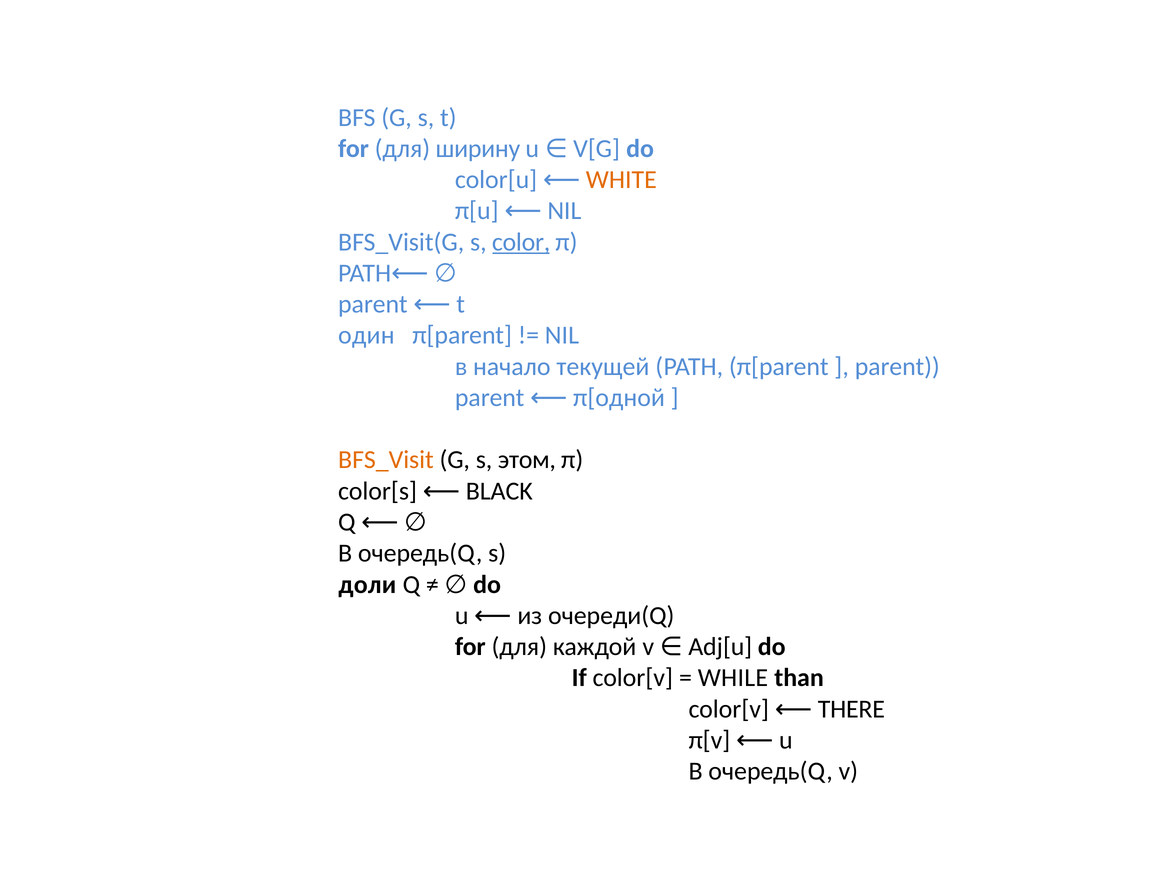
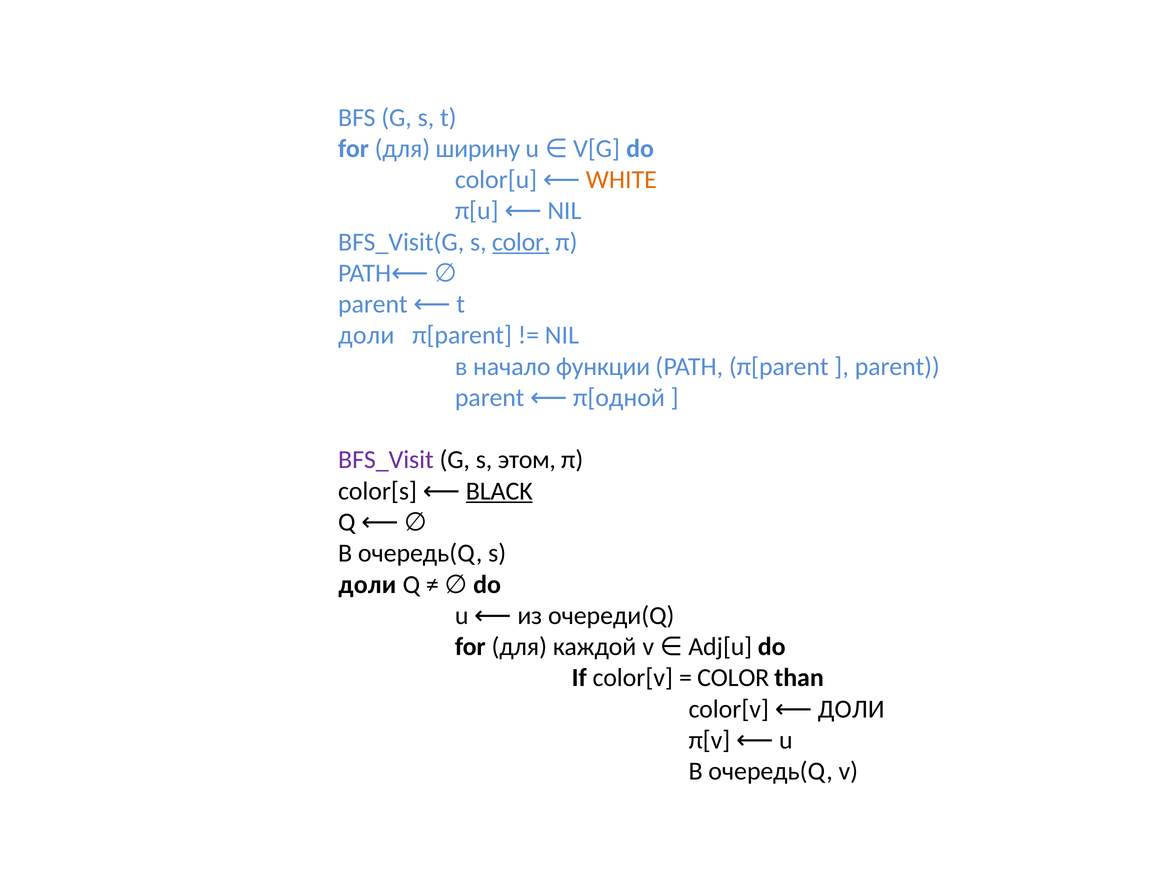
один at (366, 335): один -> доли
текущей: текущей -> функции
BFS_Visit colour: orange -> purple
BLACK underline: none -> present
WHILE at (733, 678): WHILE -> COLOR
color[v THERE: THERE -> ДОЛИ
